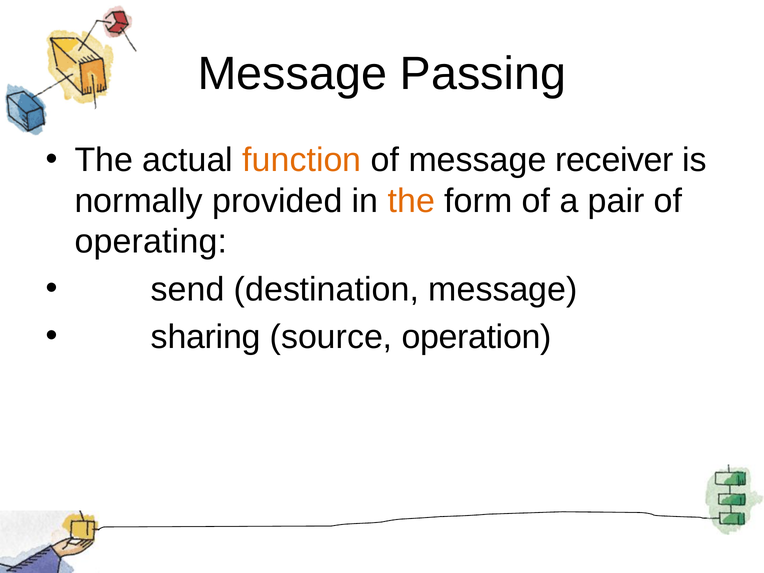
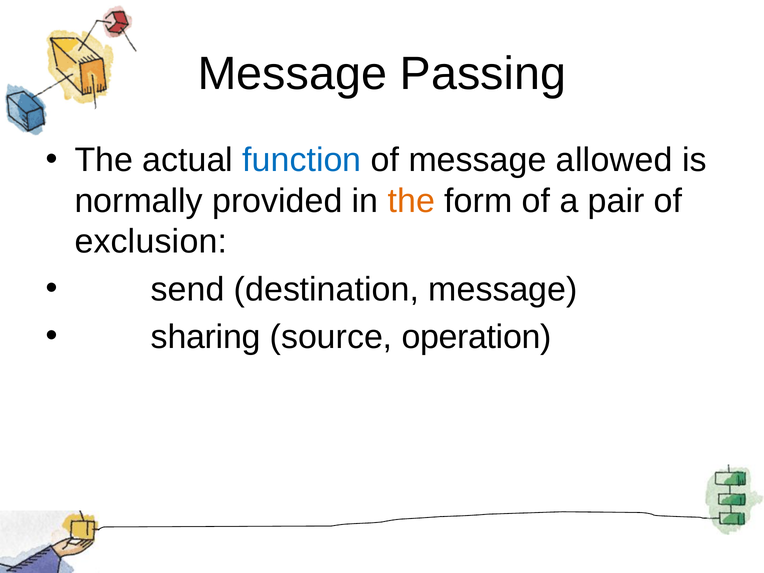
function colour: orange -> blue
receiver: receiver -> allowed
operating: operating -> exclusion
